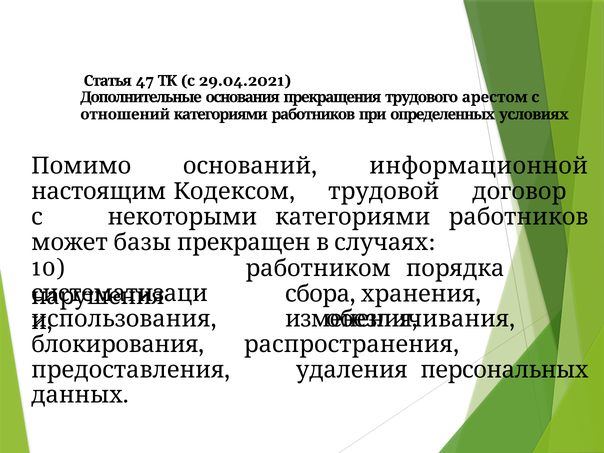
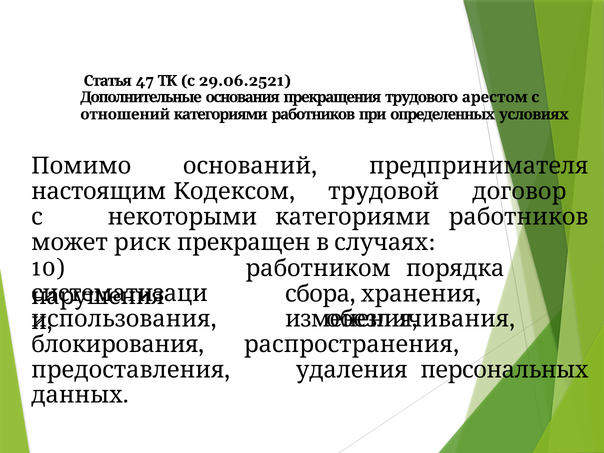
29.04.2021: 29.04.2021 -> 29.06.2521
информационной: информационной -> предпринимателя
базы: базы -> риск
